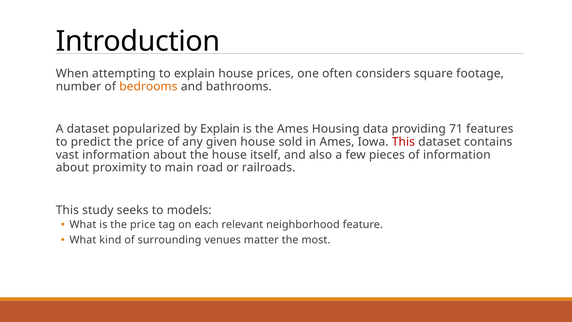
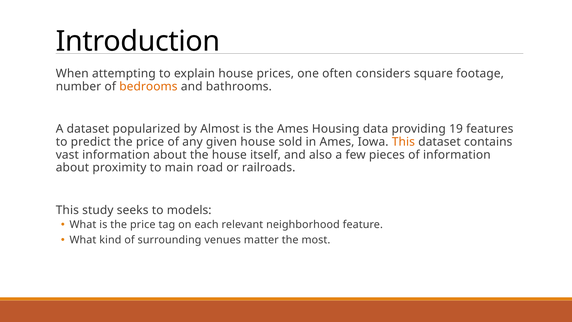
by Explain: Explain -> Almost
71: 71 -> 19
This at (403, 142) colour: red -> orange
